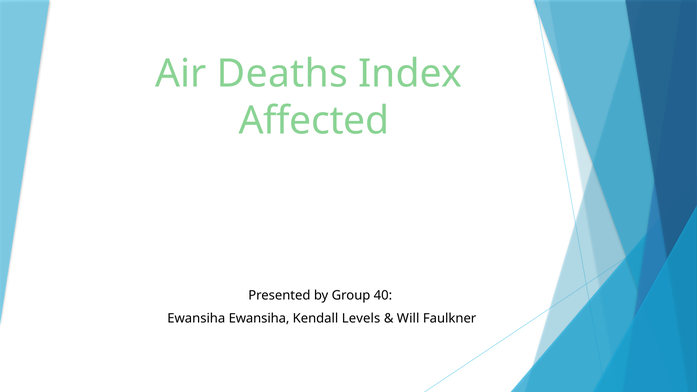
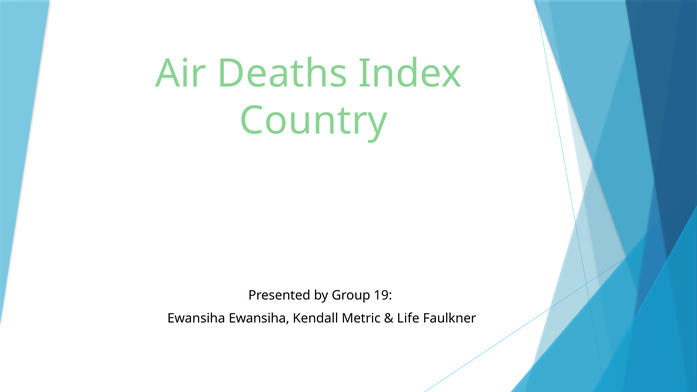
Affected: Affected -> Country
40: 40 -> 19
Levels: Levels -> Metric
Will: Will -> Life
